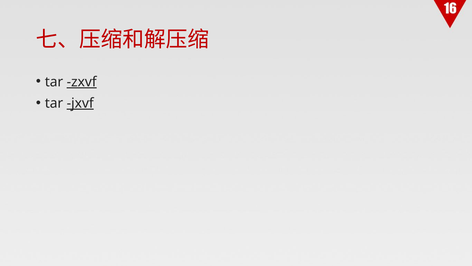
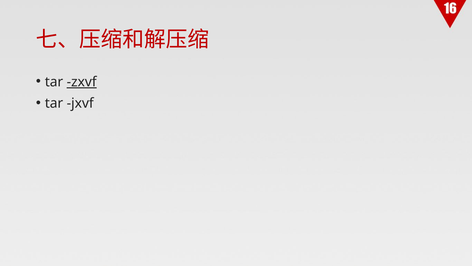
jxvf underline: present -> none
